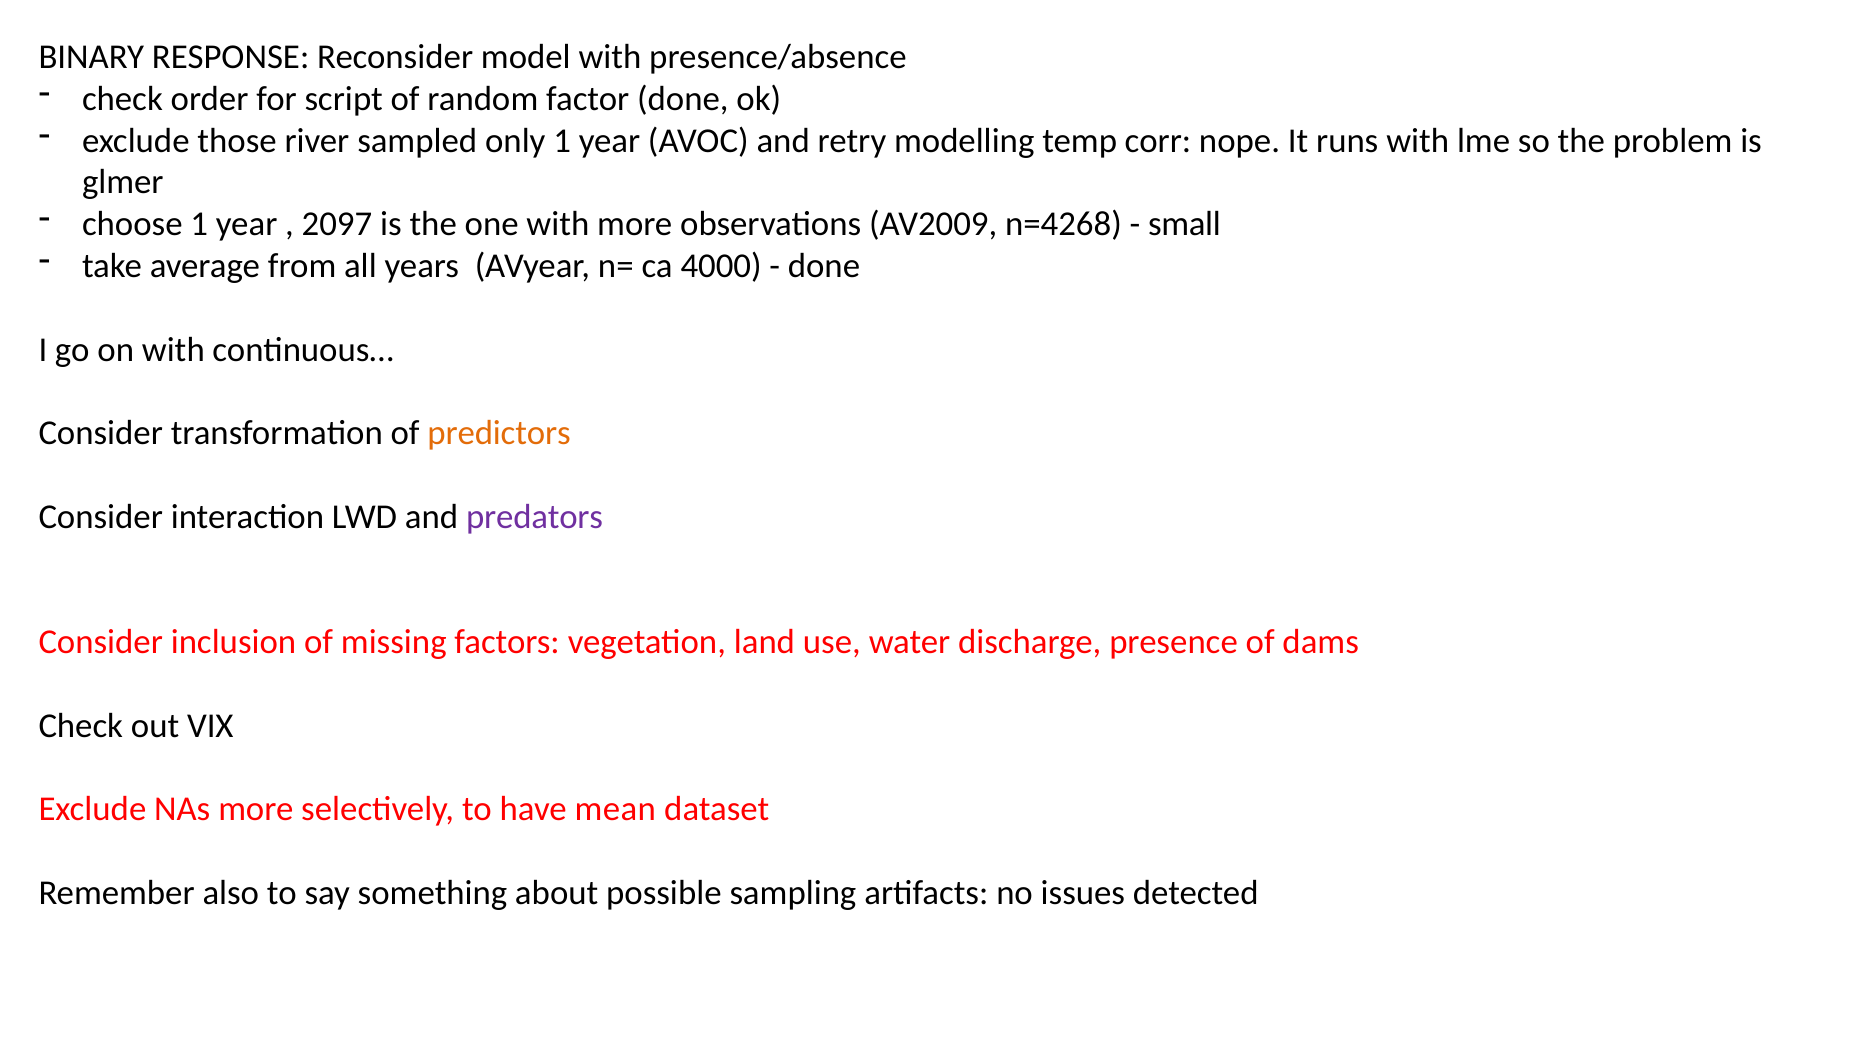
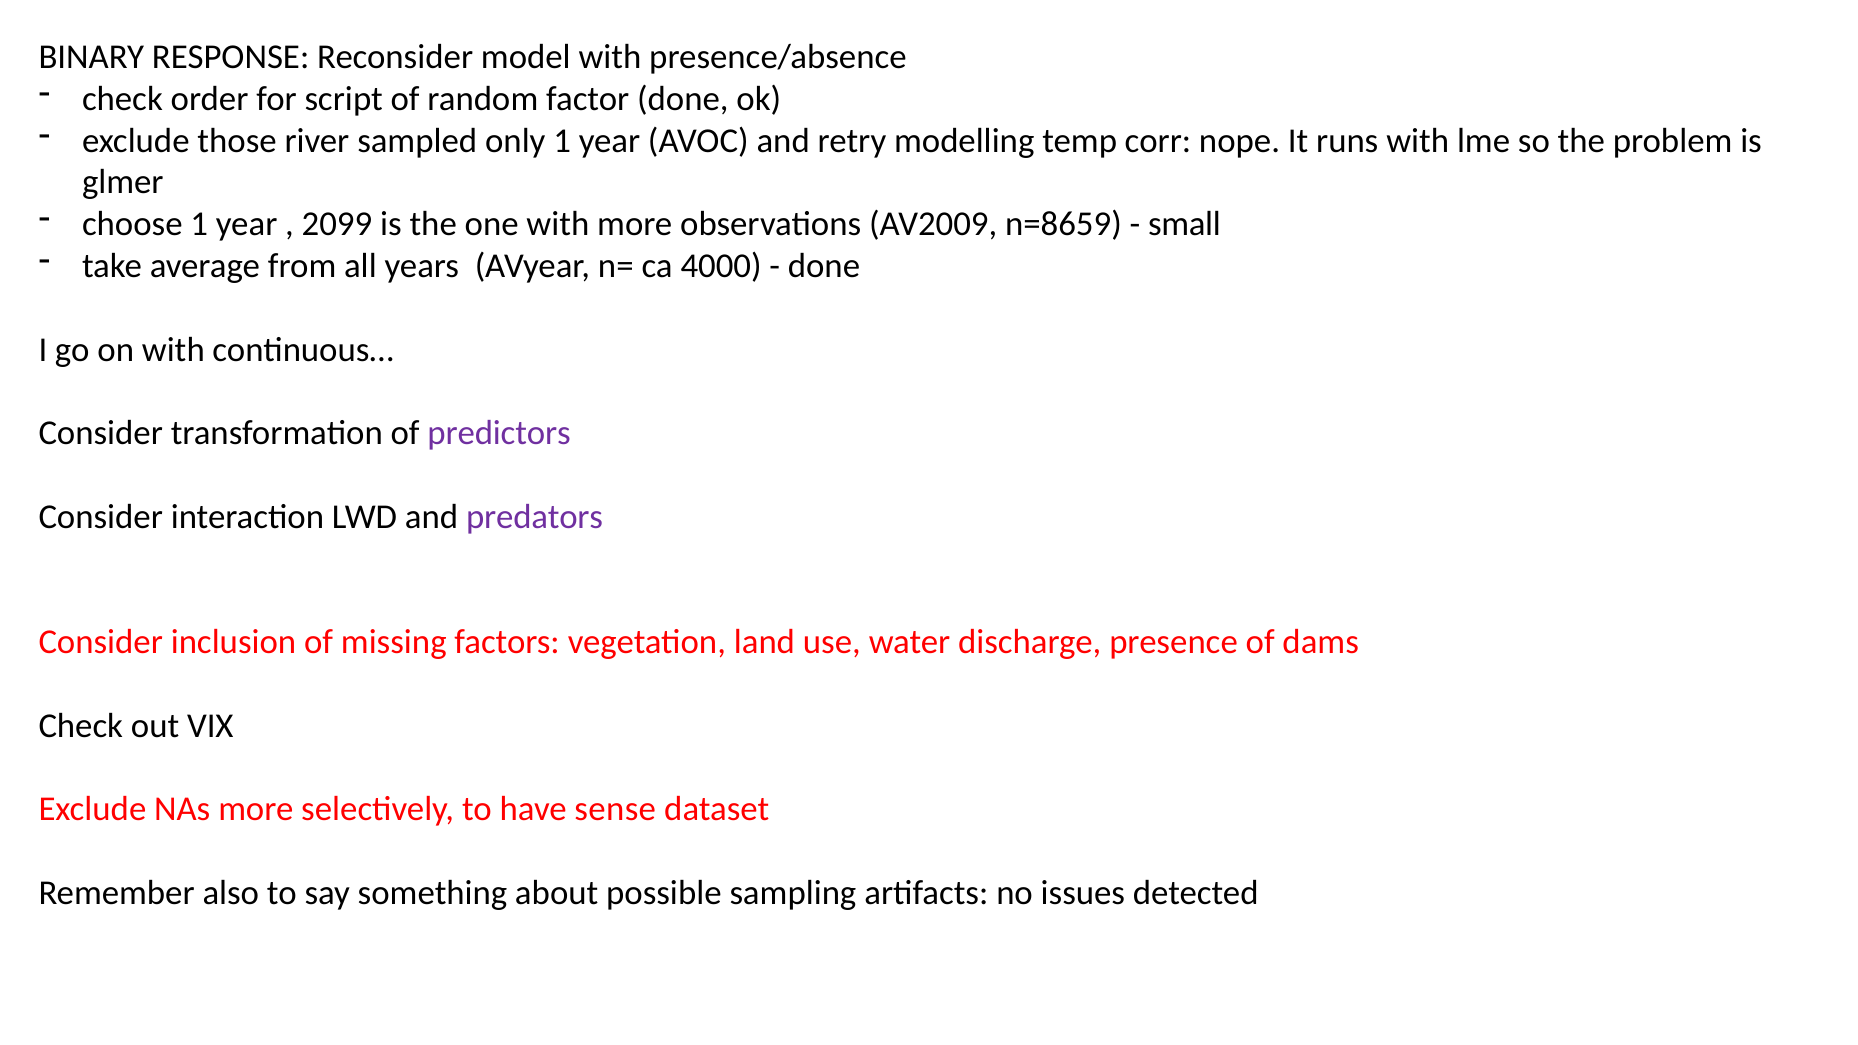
2097: 2097 -> 2099
n=4268: n=4268 -> n=8659
predictors colour: orange -> purple
mean: mean -> sense
